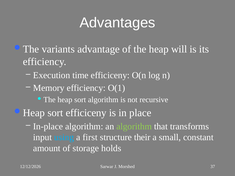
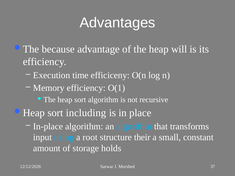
variants: variants -> because
sort efficiceny: efficiceny -> including
algorithm at (134, 127) colour: light green -> light blue
first: first -> root
